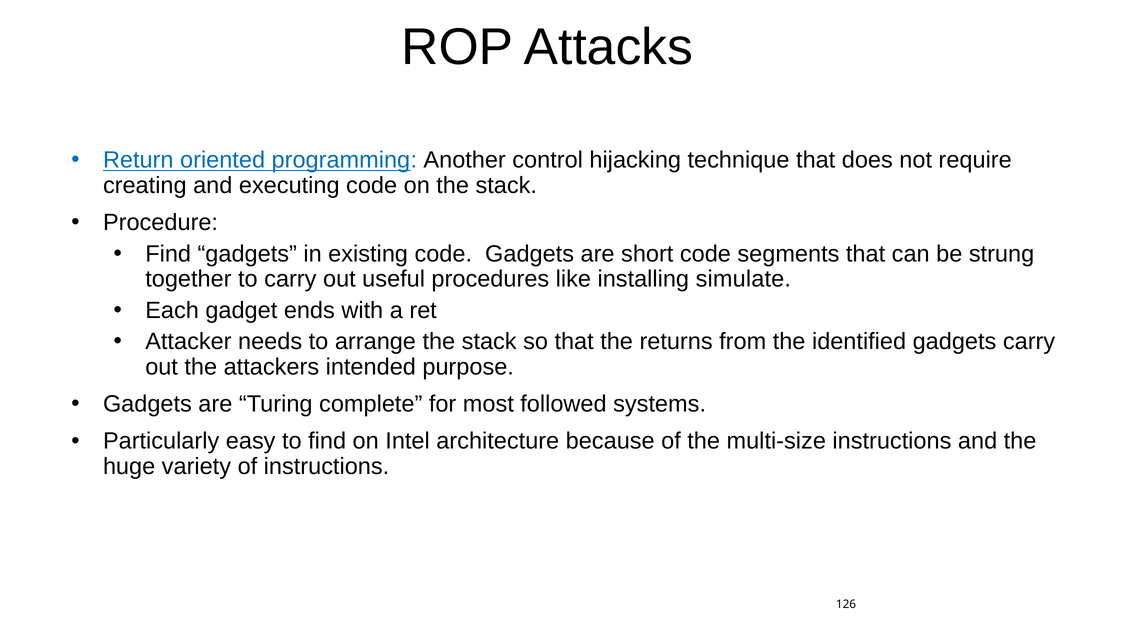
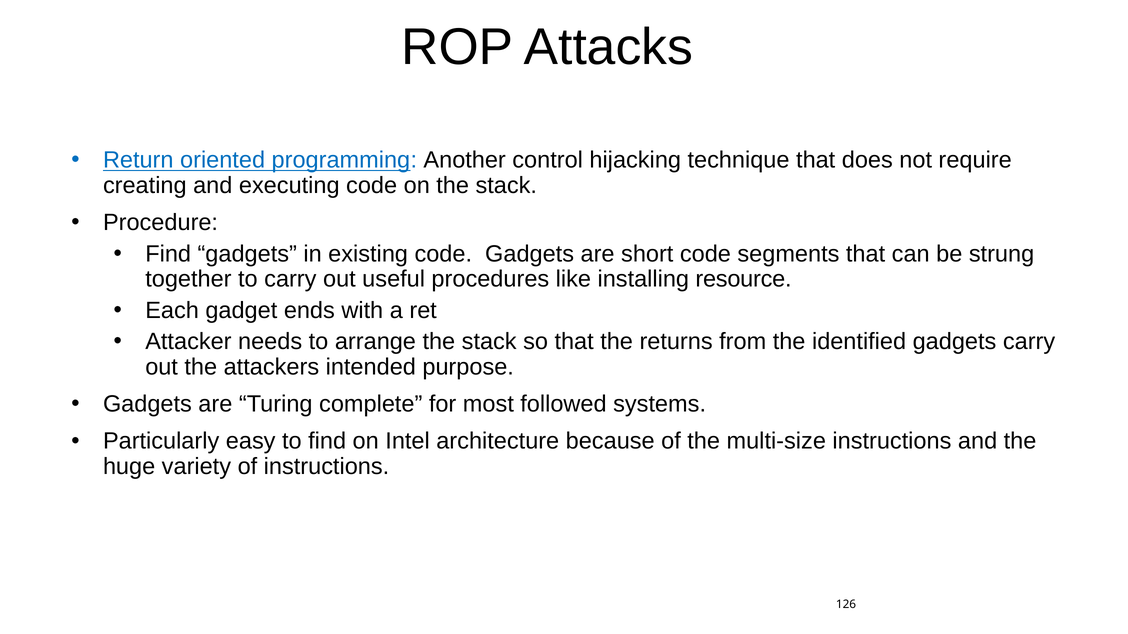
simulate: simulate -> resource
